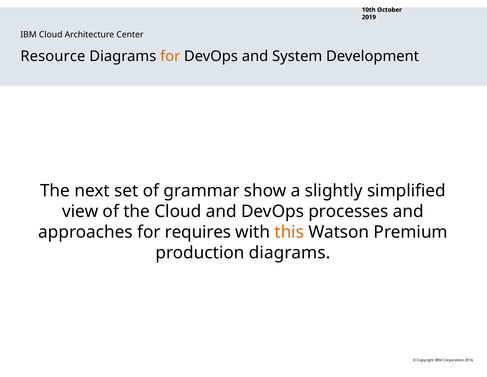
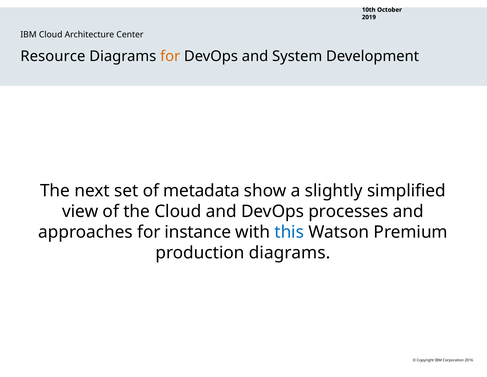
grammar: grammar -> metadata
requires: requires -> instance
this colour: orange -> blue
